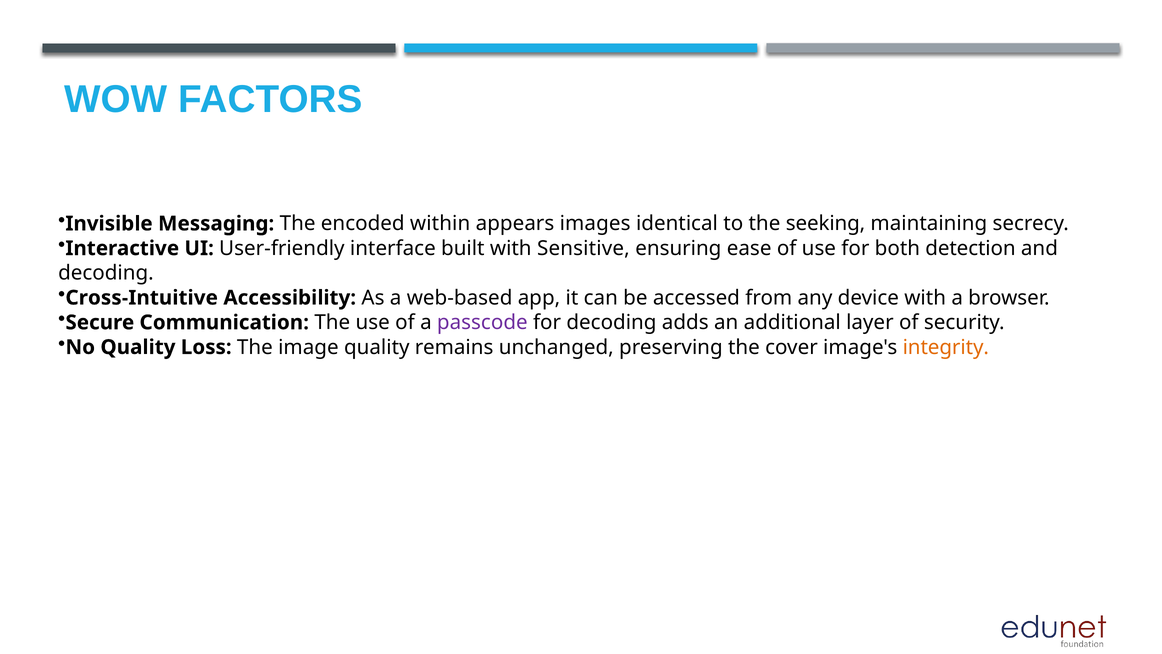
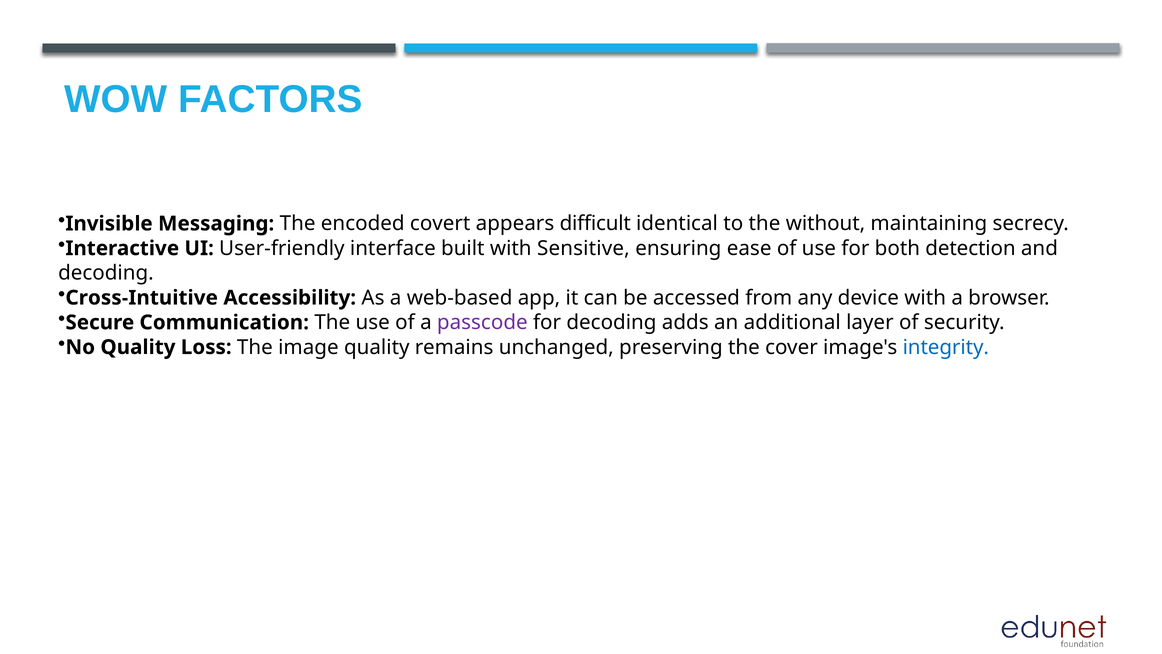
within: within -> covert
images: images -> difficult
seeking: seeking -> without
integrity colour: orange -> blue
